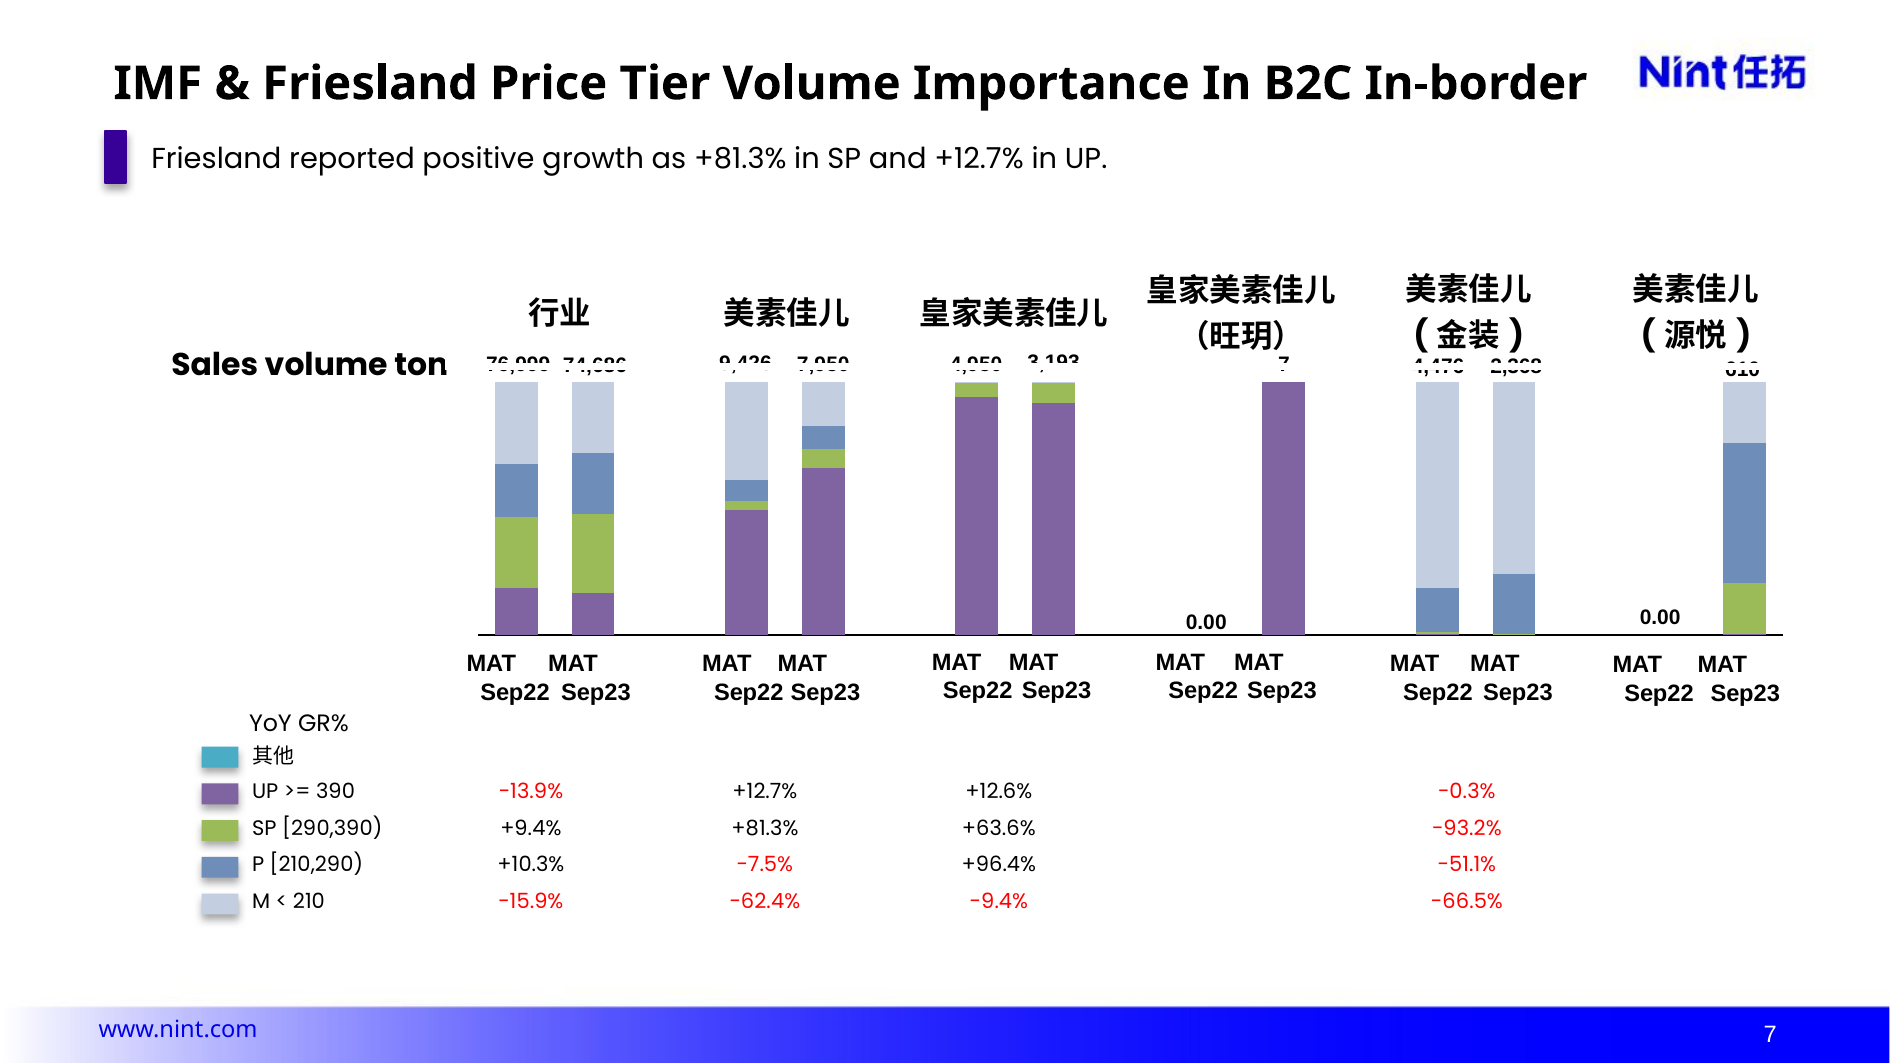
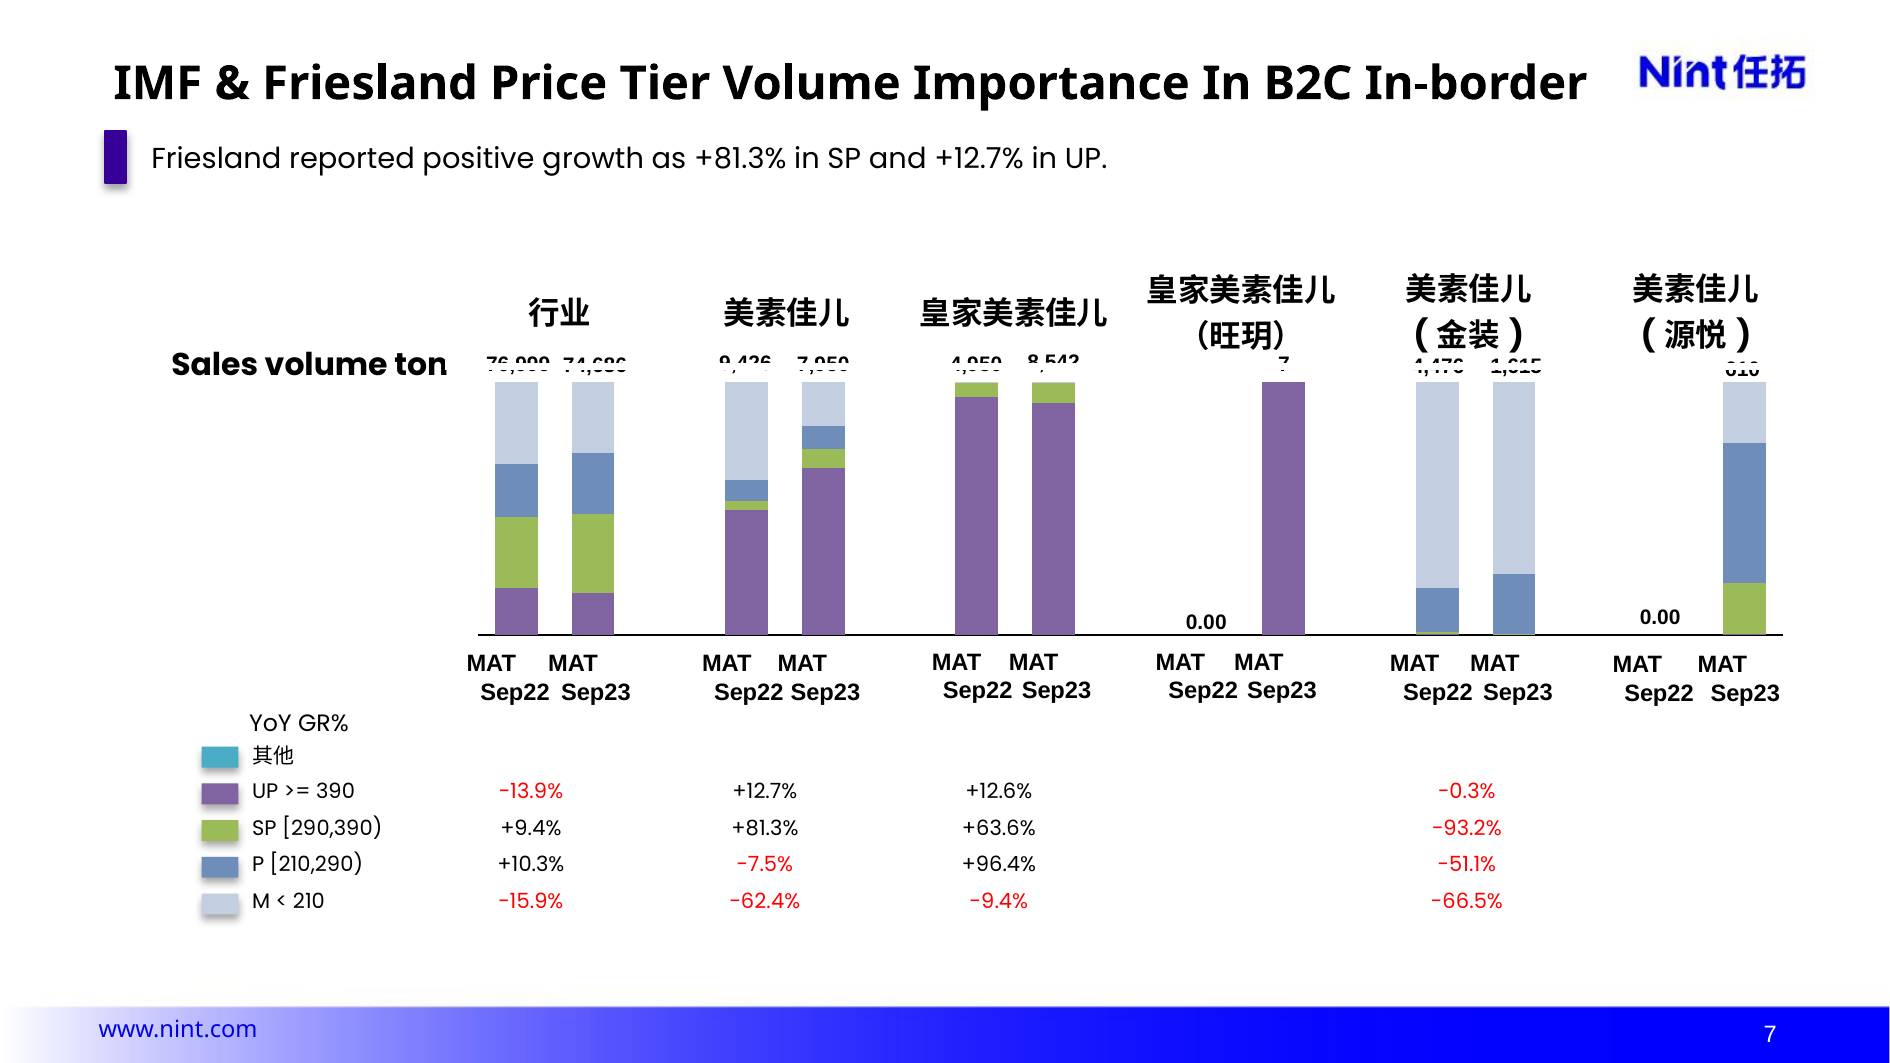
3,193: 3,193 -> 8,542
2,368: 2,368 -> 1,615
